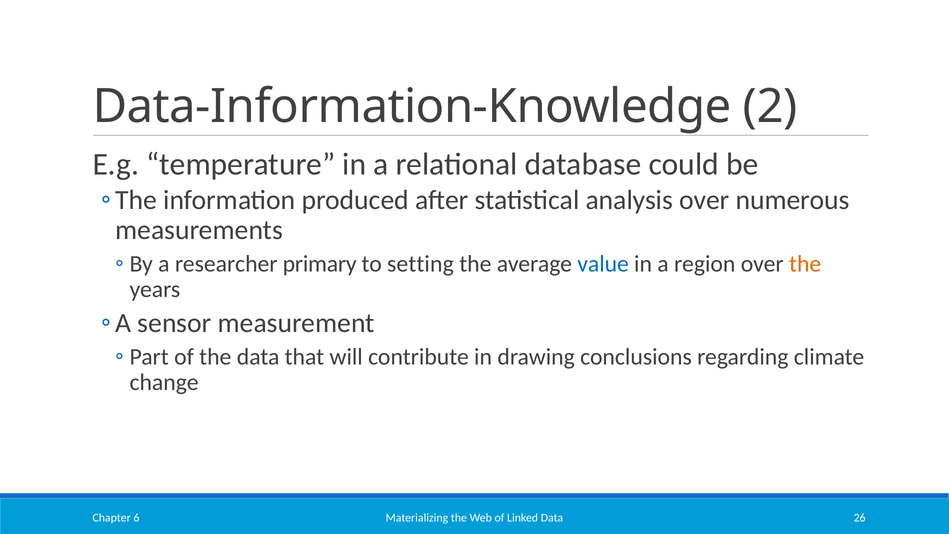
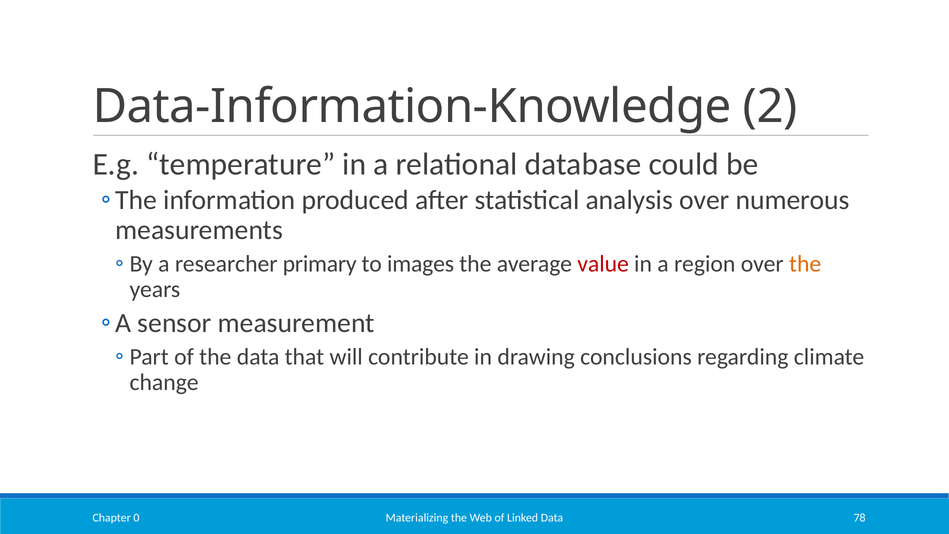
setting: setting -> images
value colour: blue -> red
26: 26 -> 78
6: 6 -> 0
